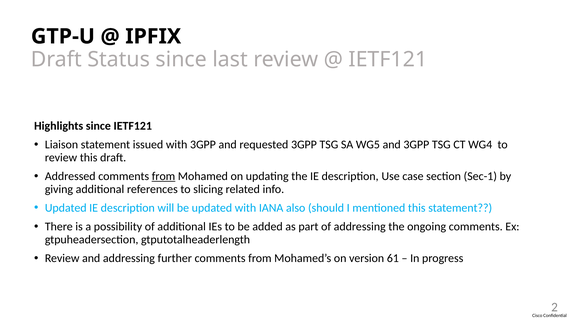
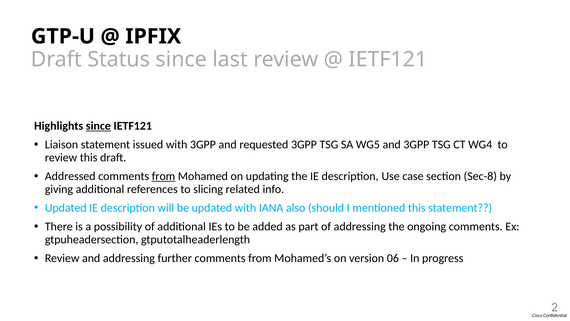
since at (98, 126) underline: none -> present
Sec-1: Sec-1 -> Sec-8
61: 61 -> 06
